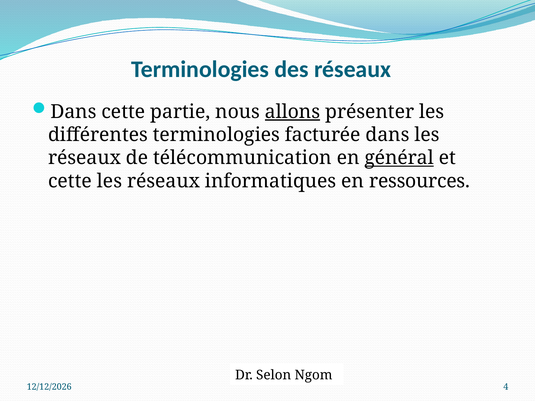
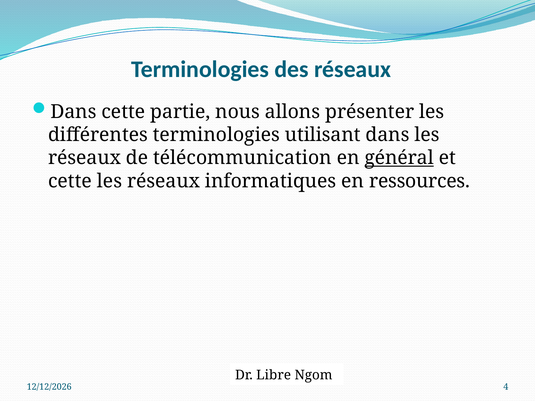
allons underline: present -> none
facturée: facturée -> utilisant
Selon: Selon -> Libre
